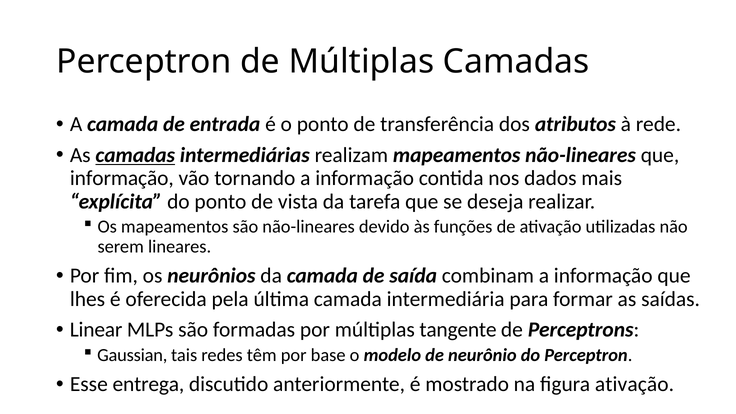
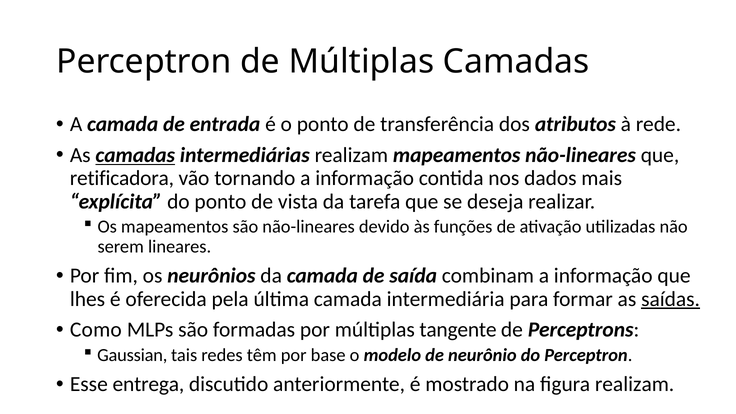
informação at (122, 178): informação -> retificadora
saídas underline: none -> present
Linear: Linear -> Como
figura ativação: ativação -> realizam
